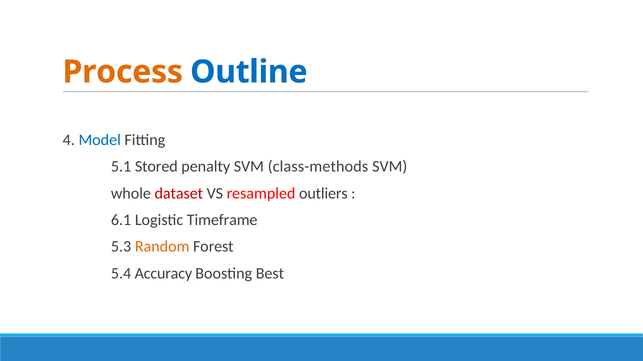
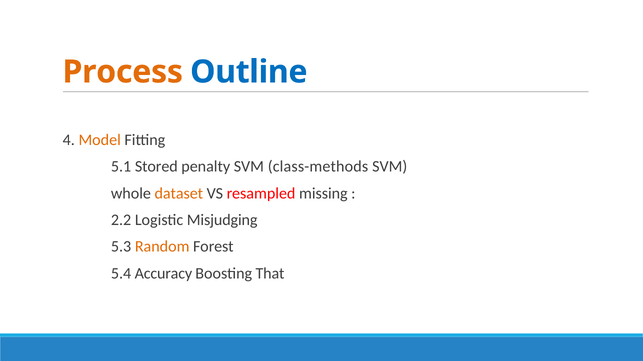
Model colour: blue -> orange
dataset colour: red -> orange
outliers: outliers -> missing
6.1: 6.1 -> 2.2
Timeframe: Timeframe -> Misjudging
Best: Best -> That
